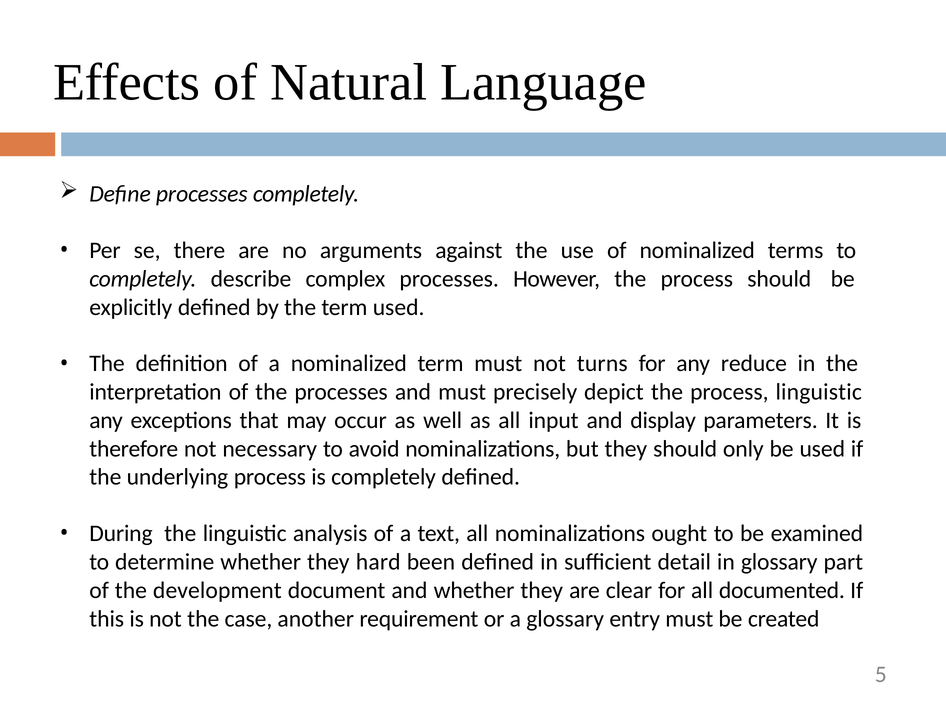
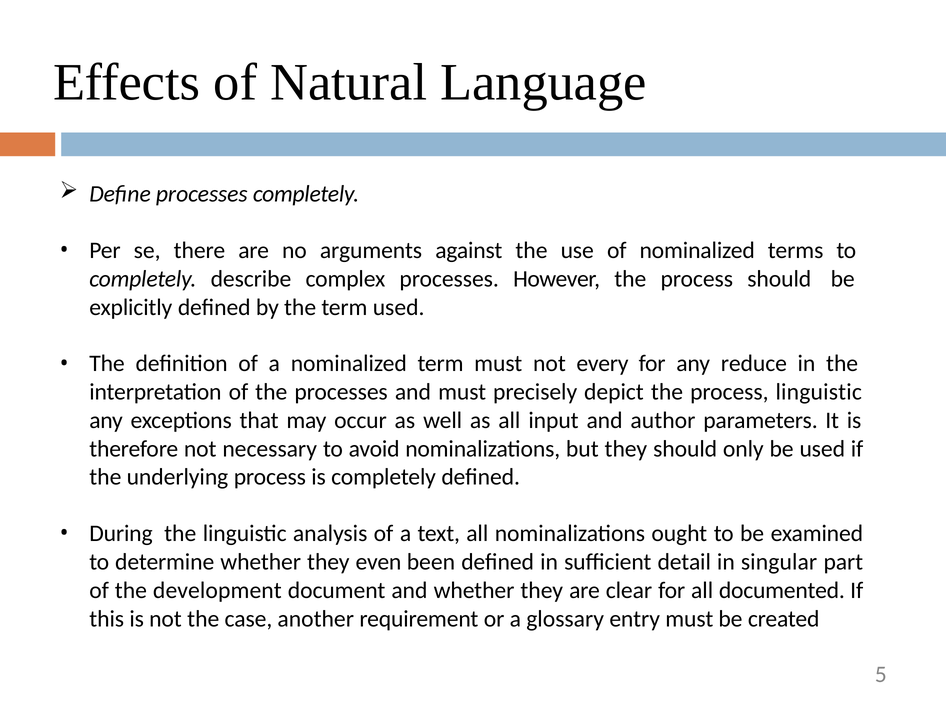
turns: turns -> every
display: display -> author
hard: hard -> even
in glossary: glossary -> singular
